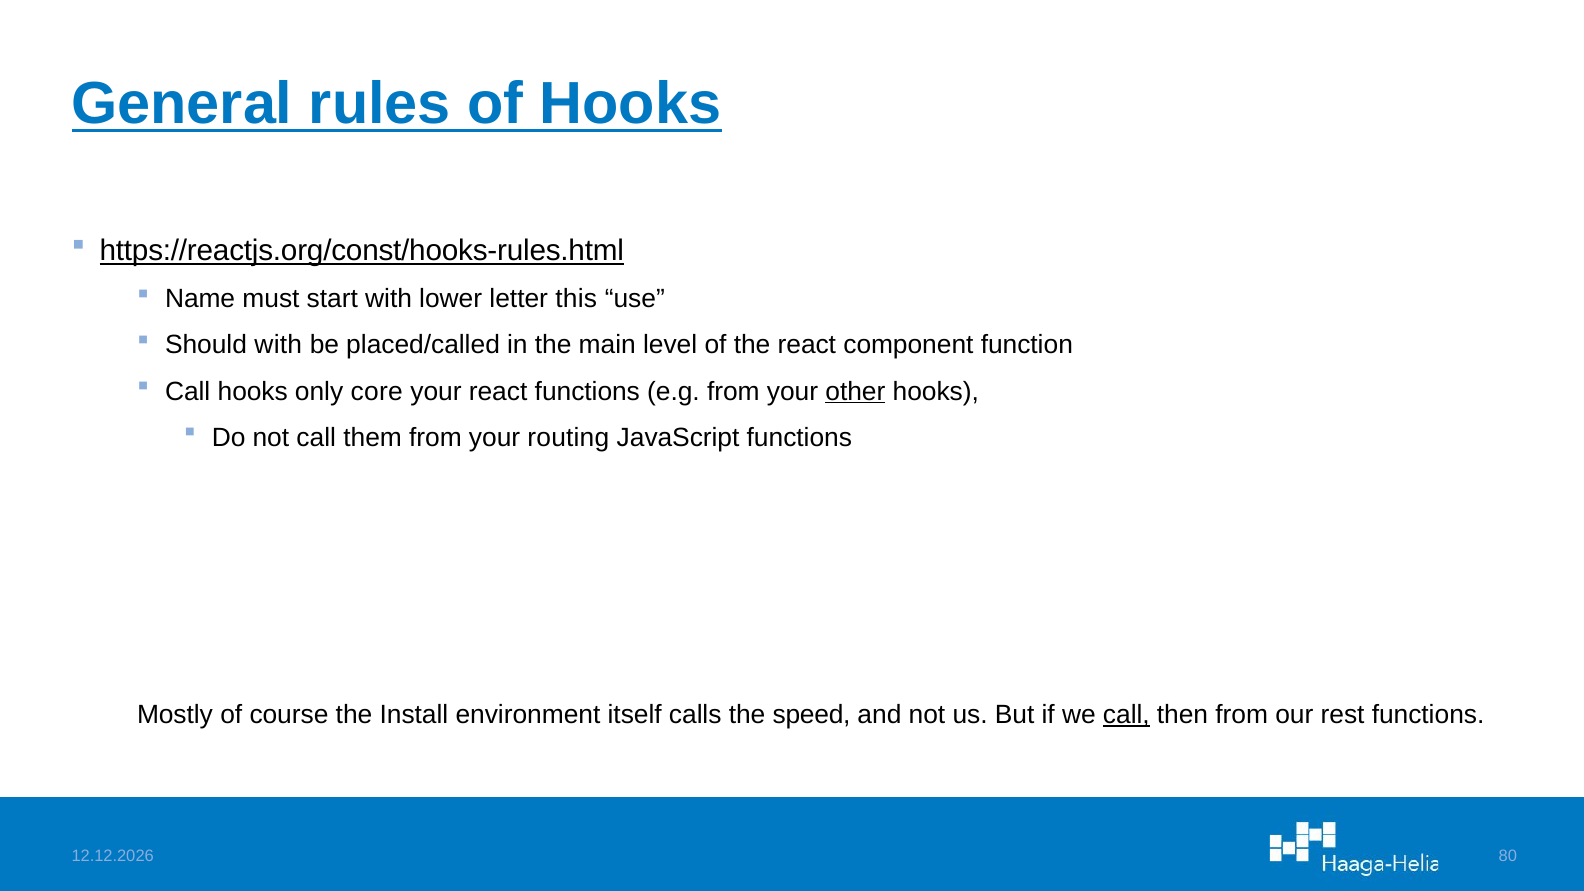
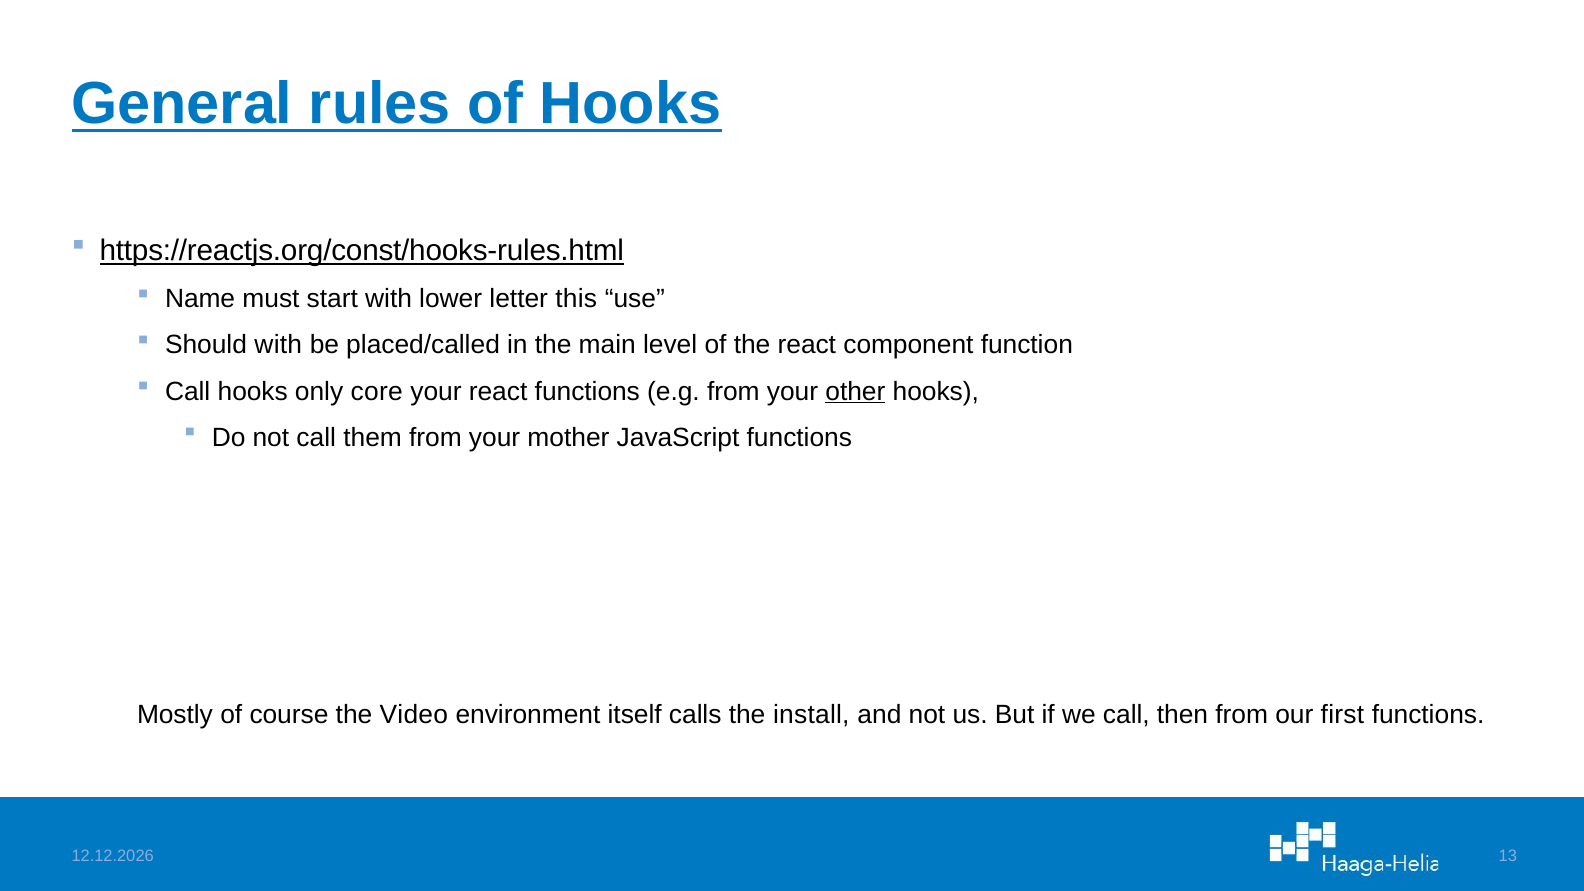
routing: routing -> mother
Install: Install -> Video
speed: speed -> install
call at (1126, 715) underline: present -> none
rest: rest -> first
80: 80 -> 13
